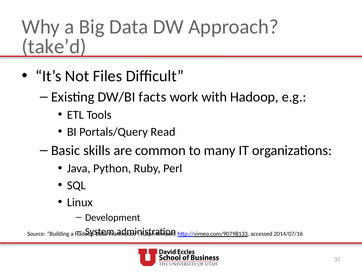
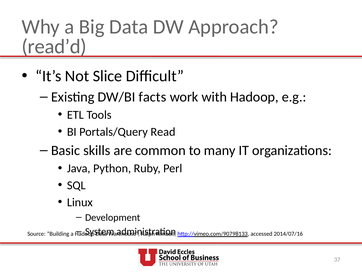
take’d: take’d -> read’d
Files: Files -> Slice
